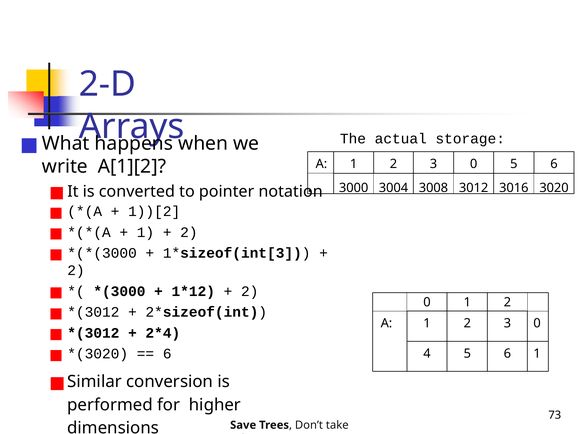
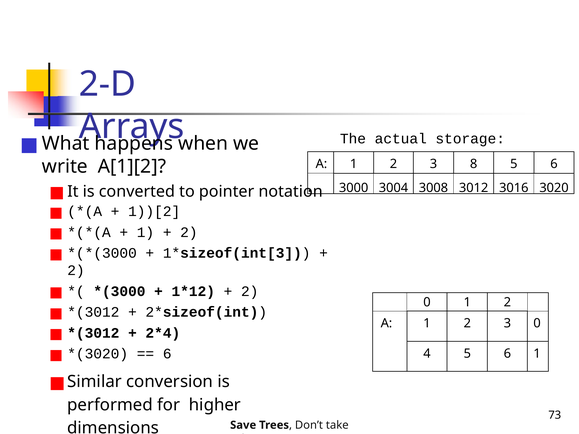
0 at (474, 164): 0 -> 8
